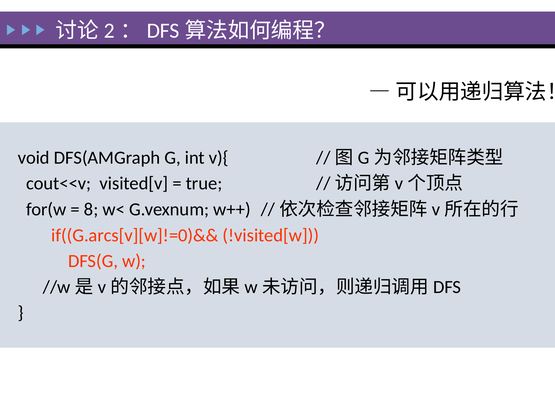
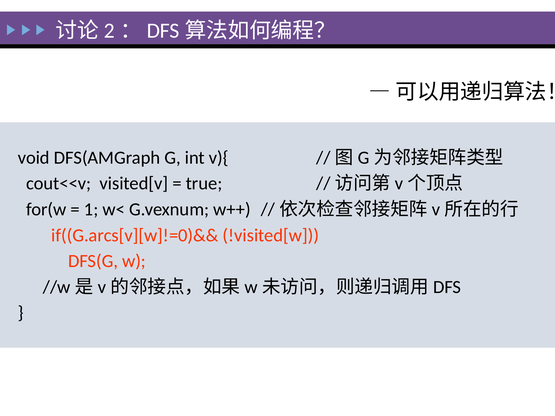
8: 8 -> 1
